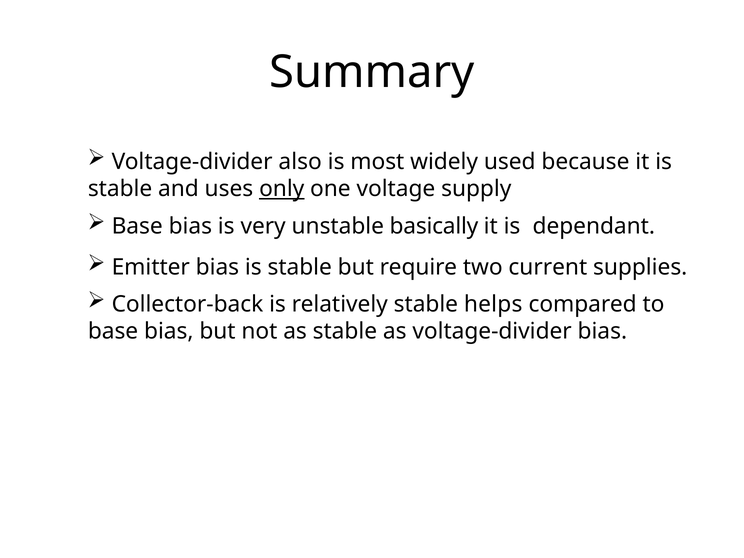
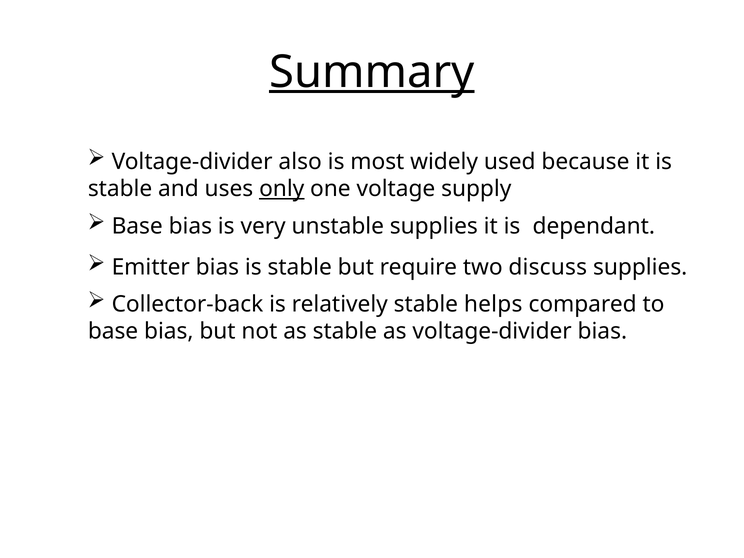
Summary underline: none -> present
unstable basically: basically -> supplies
current: current -> discuss
